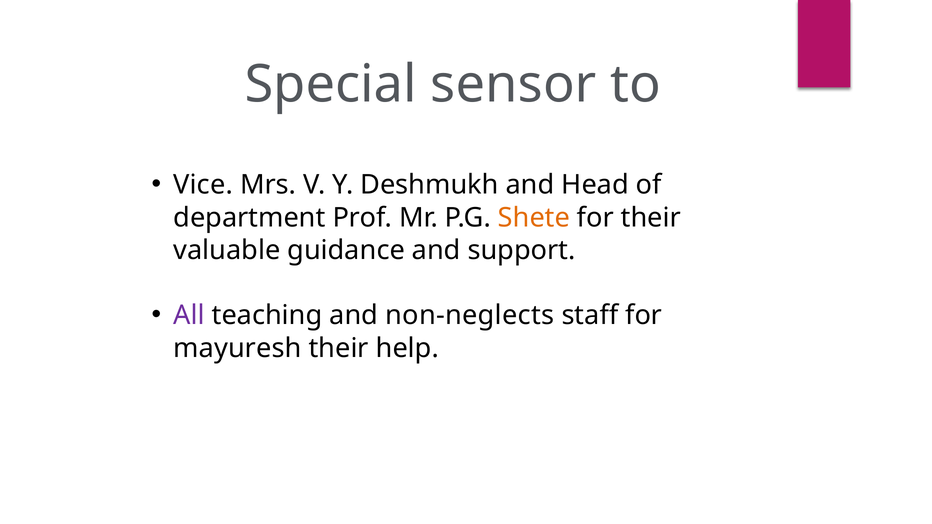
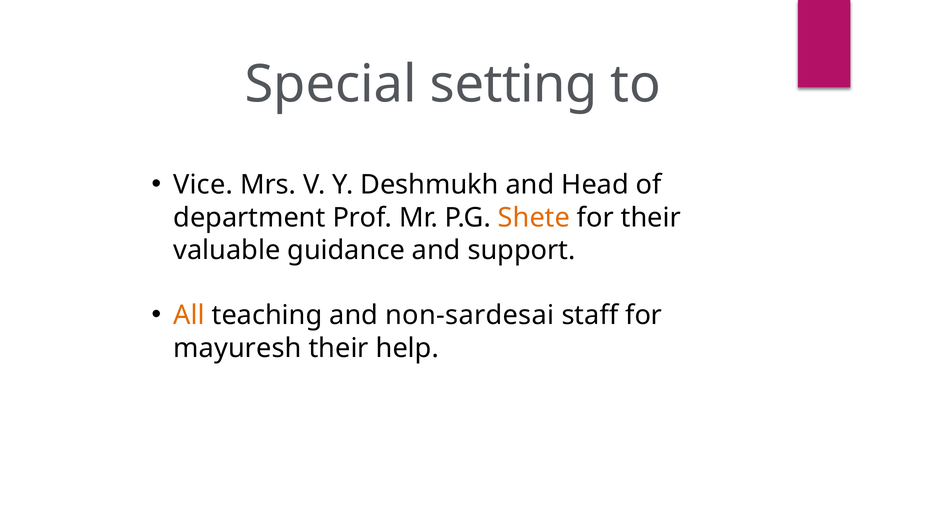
sensor: sensor -> setting
All colour: purple -> orange
non-neglects: non-neglects -> non-sardesai
